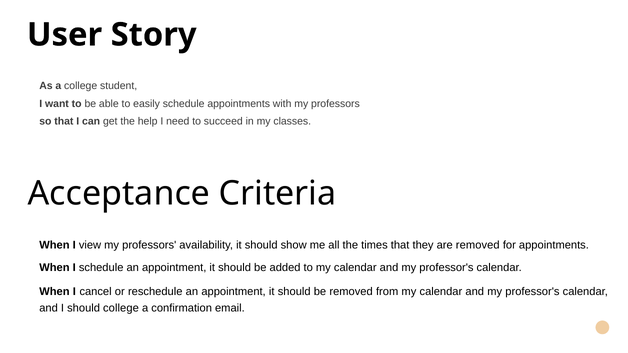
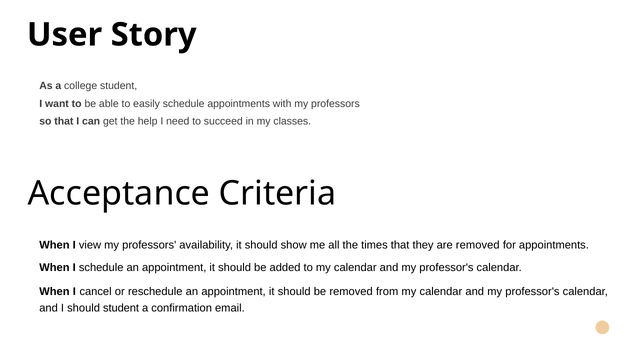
should college: college -> student
